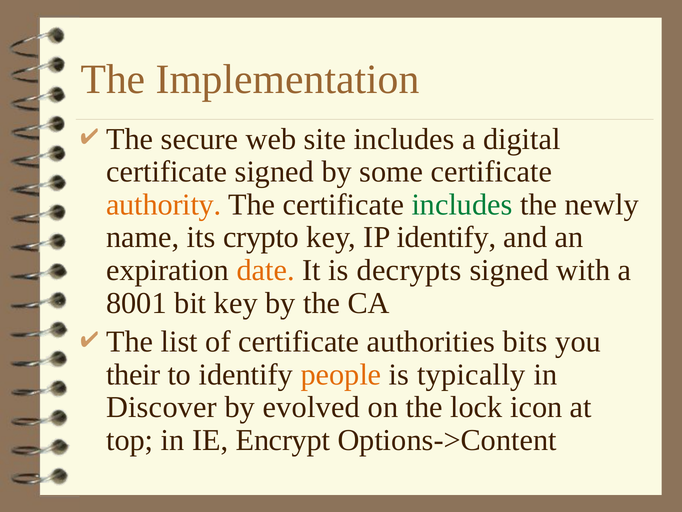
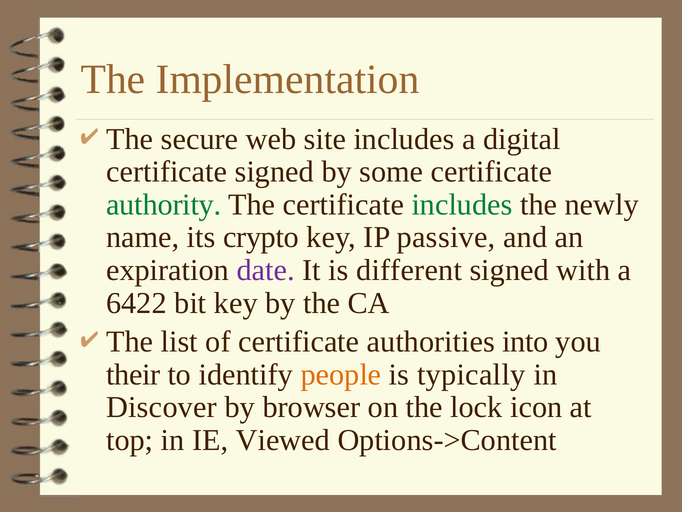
authority colour: orange -> green
IP identify: identify -> passive
date colour: orange -> purple
decrypts: decrypts -> different
8001: 8001 -> 6422
bits: bits -> into
evolved: evolved -> browser
Encrypt: Encrypt -> Viewed
